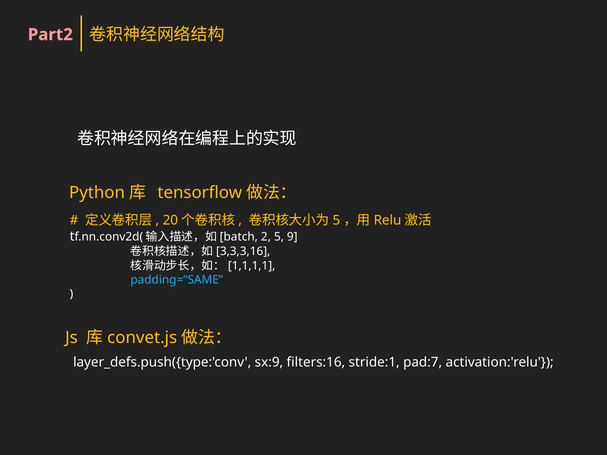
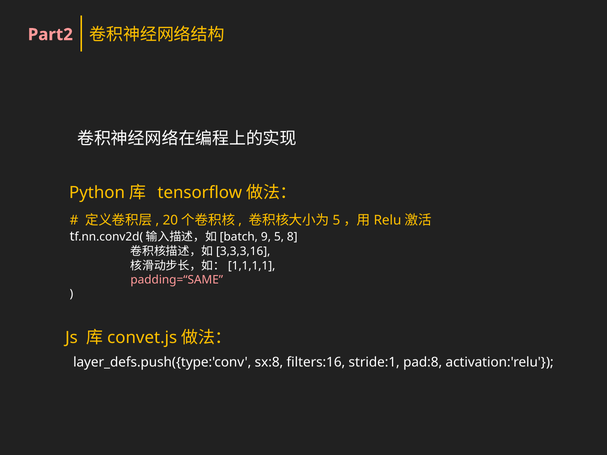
2: 2 -> 9
9: 9 -> 8
padding=“SAME colour: light blue -> pink
sx:9: sx:9 -> sx:8
pad:7: pad:7 -> pad:8
